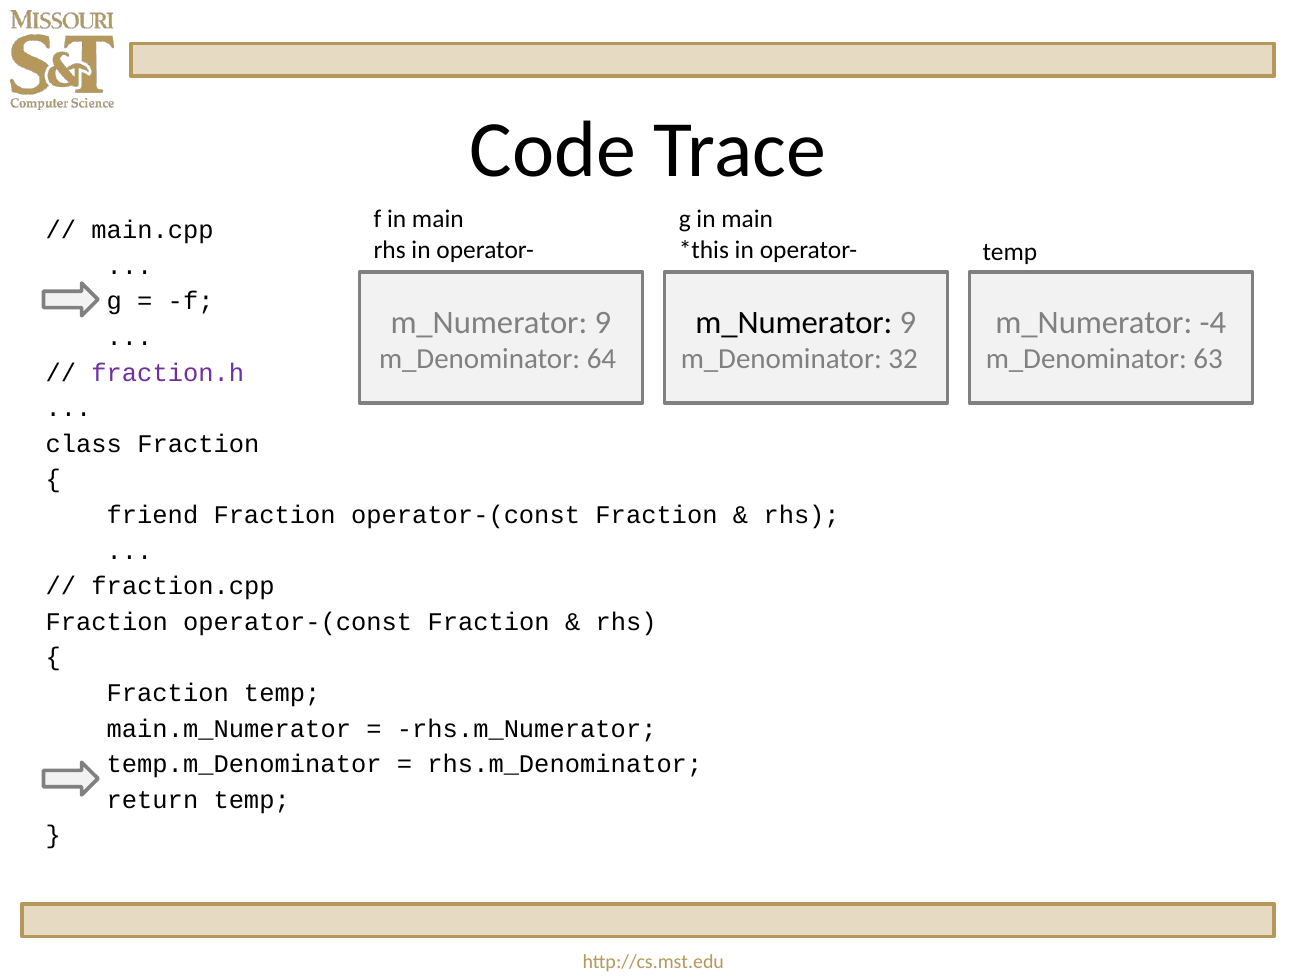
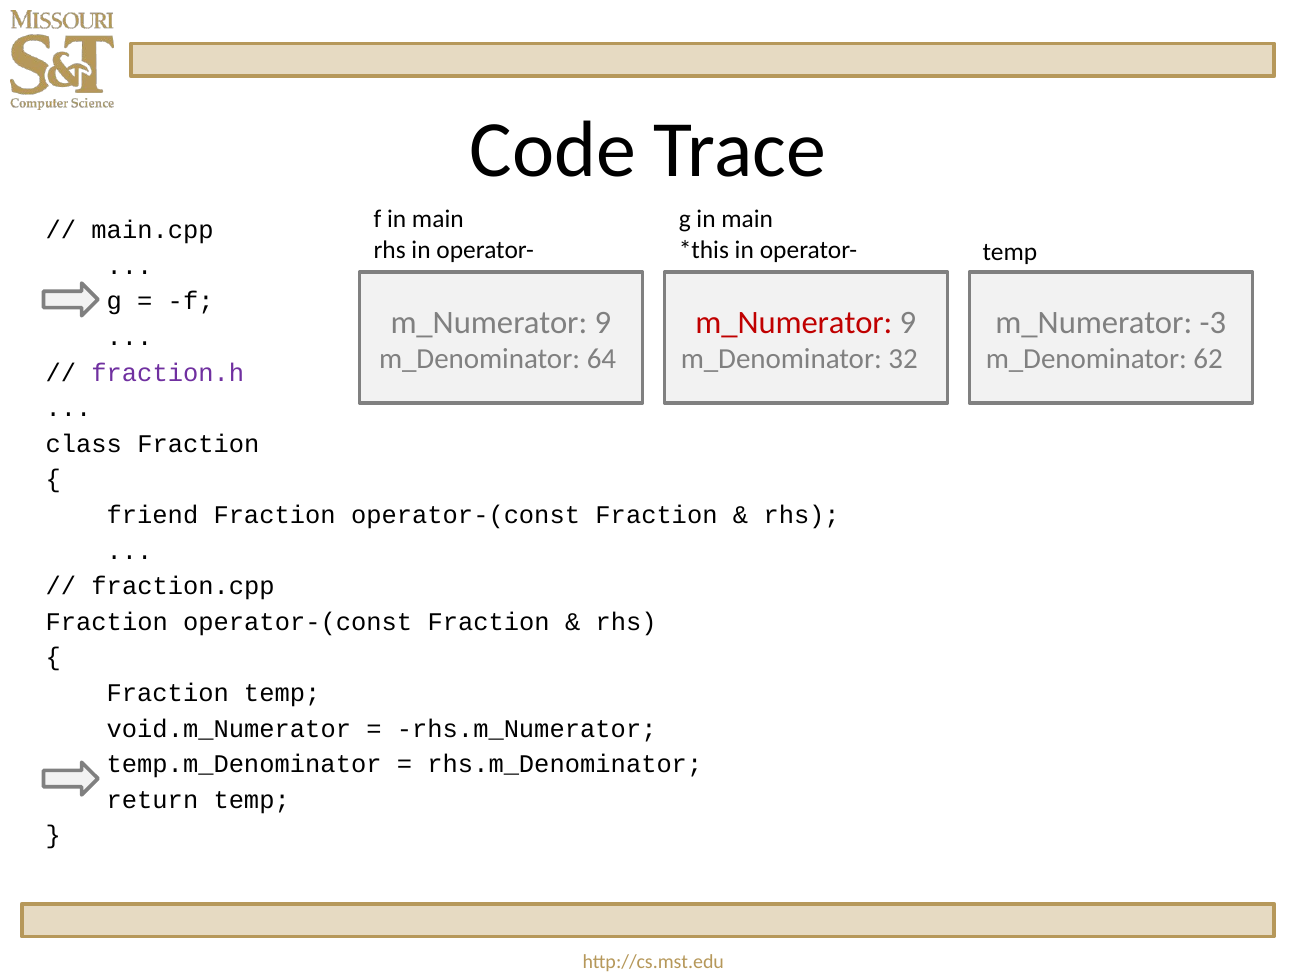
m_Numerator at (794, 322) colour: black -> red
-4: -4 -> -3
63: 63 -> 62
main.m_Numerator: main.m_Numerator -> void.m_Numerator
